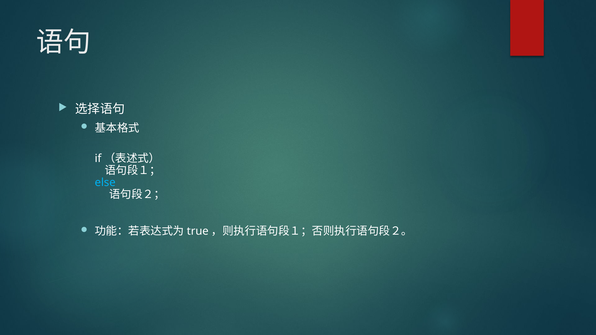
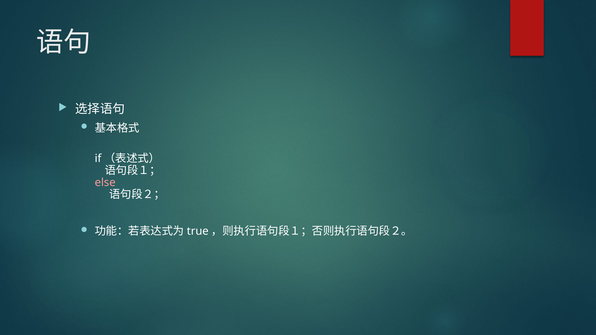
else colour: light blue -> pink
